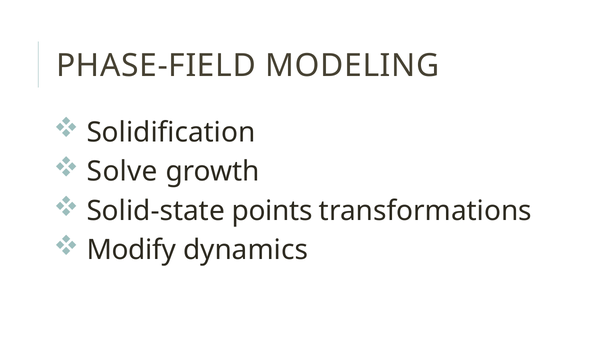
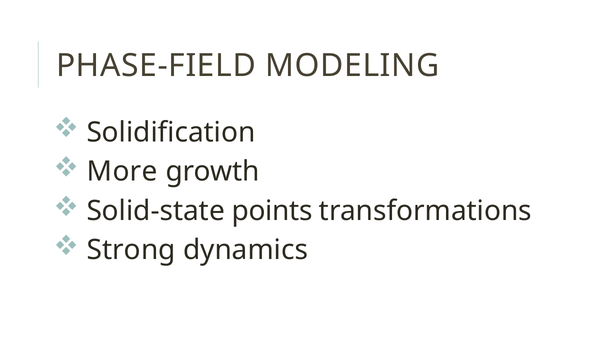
Solve: Solve -> More
Modify: Modify -> Strong
